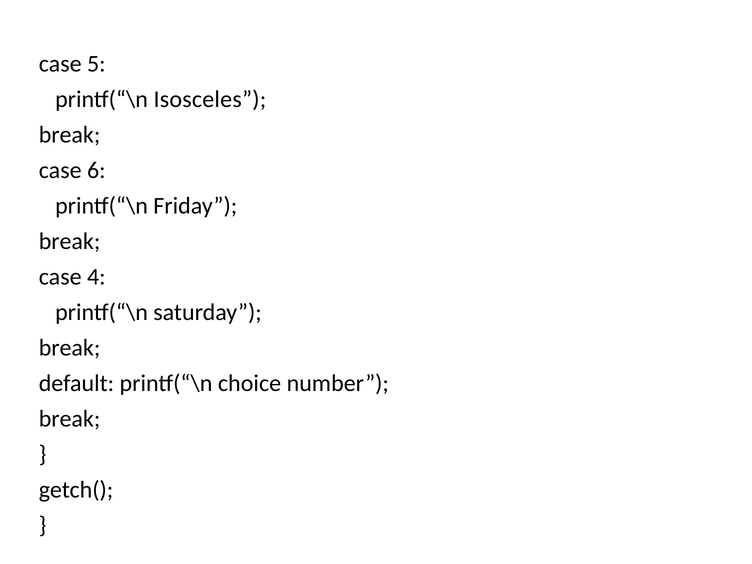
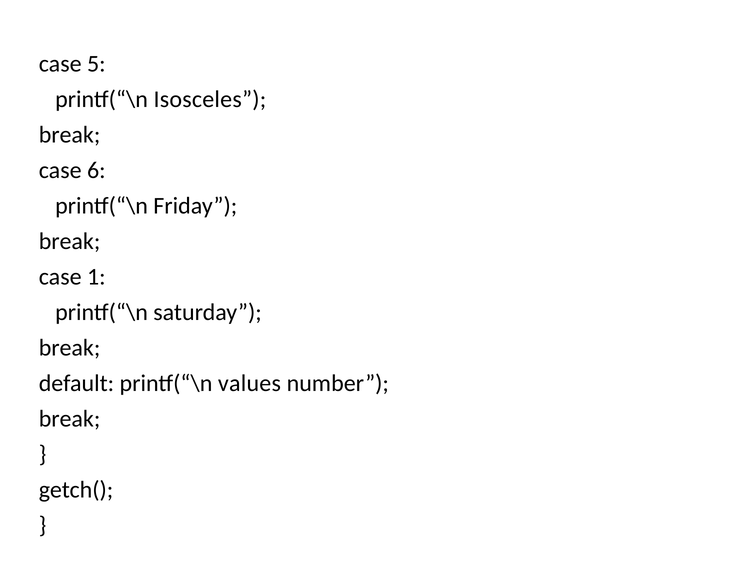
4: 4 -> 1
choice: choice -> values
